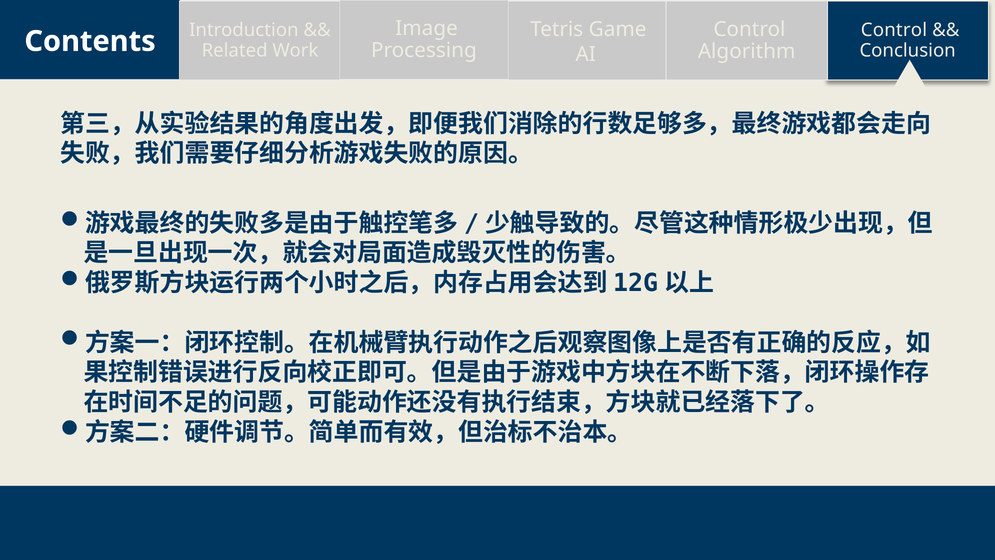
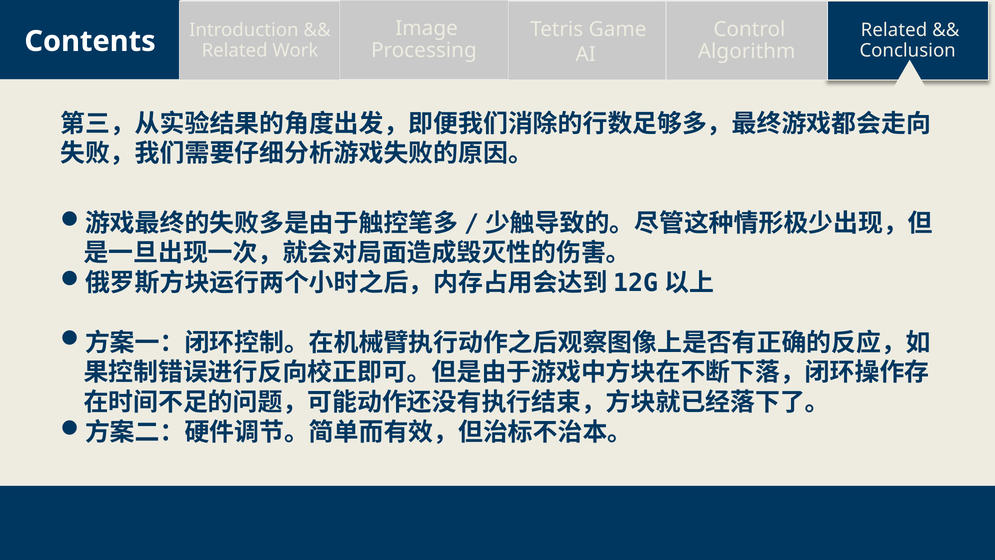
Control at (894, 30): Control -> Related
